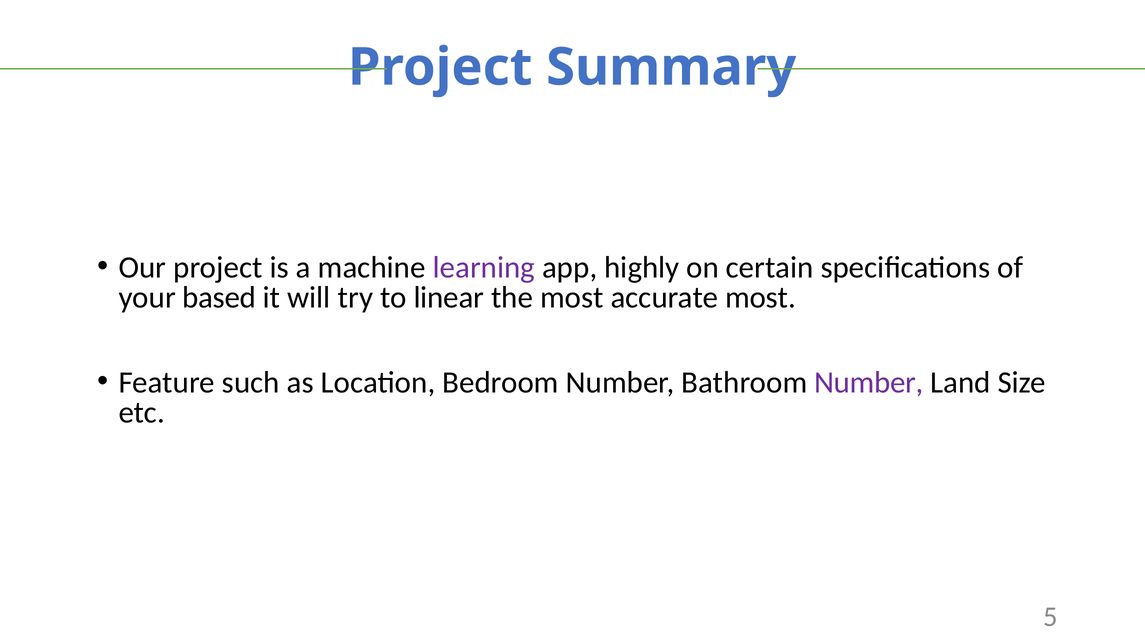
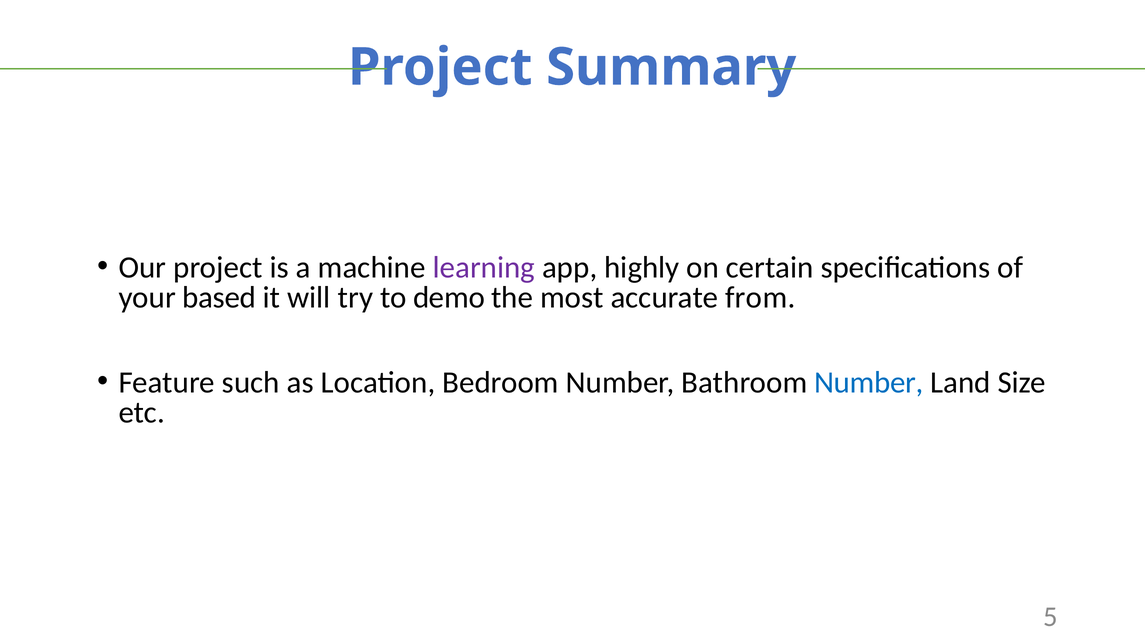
linear: linear -> demo
accurate most: most -> from
Number at (869, 383) colour: purple -> blue
